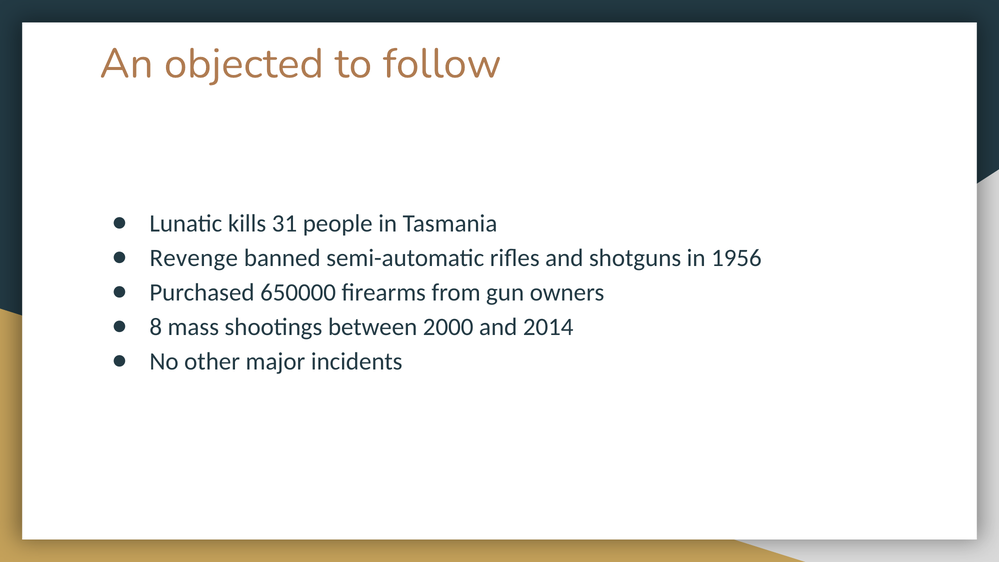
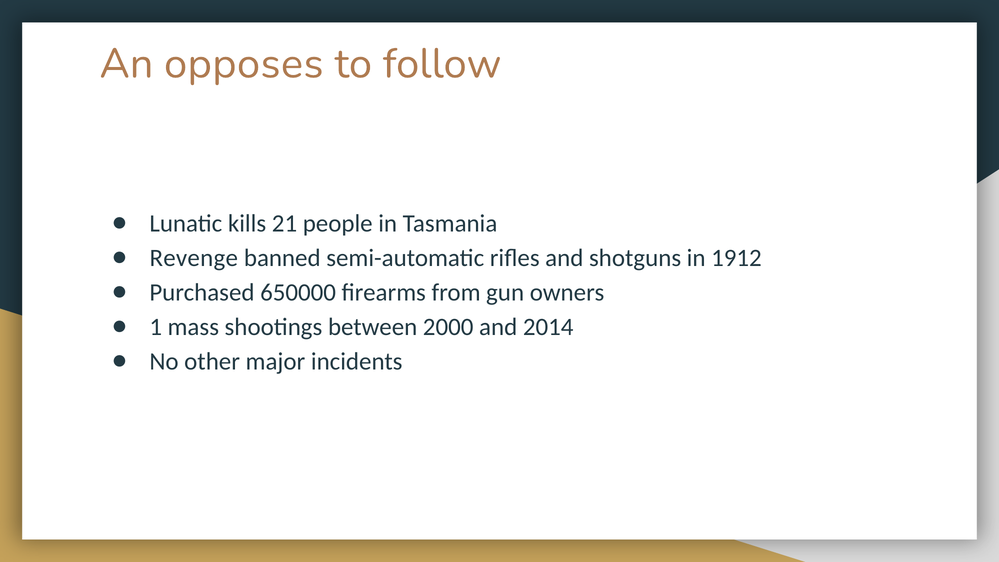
objected: objected -> opposes
31: 31 -> 21
1956: 1956 -> 1912
8: 8 -> 1
